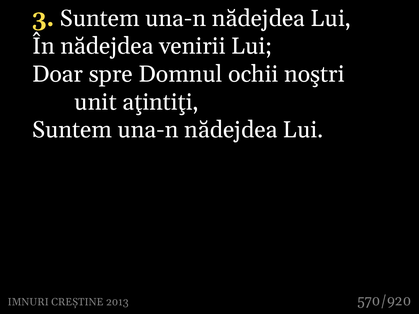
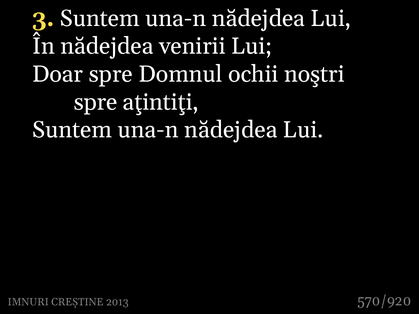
unit at (95, 102): unit -> spre
